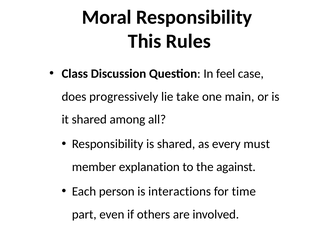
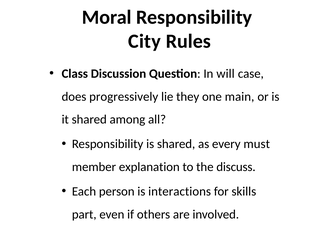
This: This -> City
feel: feel -> will
take: take -> they
against: against -> discuss
time: time -> skills
